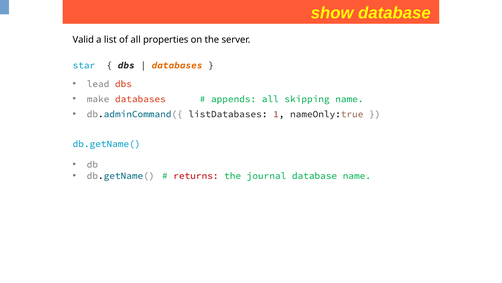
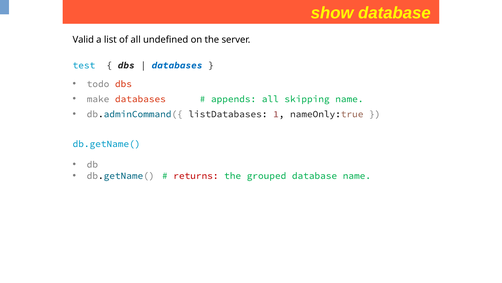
properties: properties -> undefined
star: star -> test
databases at (177, 65) colour: orange -> blue
lead: lead -> todo
journal: journal -> grouped
